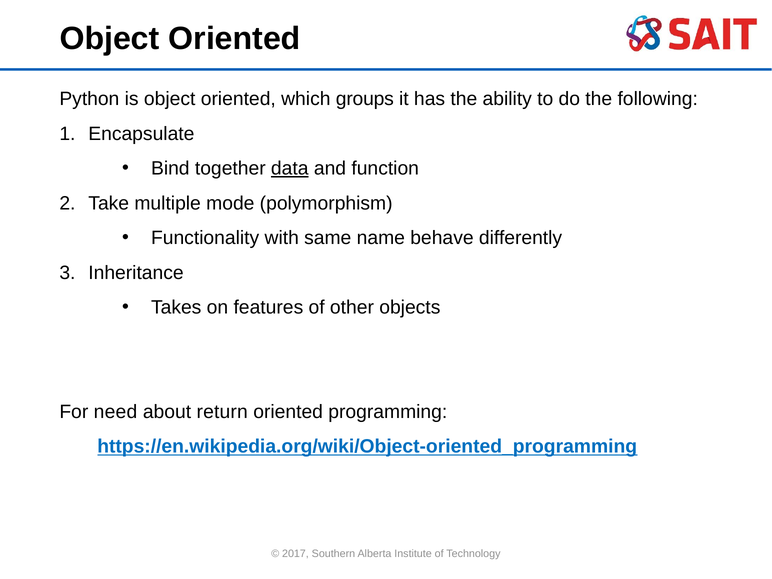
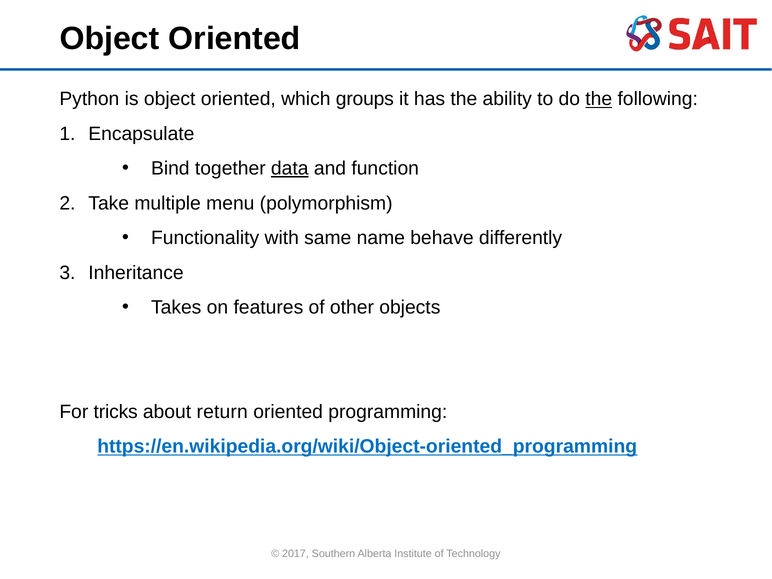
the at (599, 99) underline: none -> present
mode: mode -> menu
need: need -> tricks
